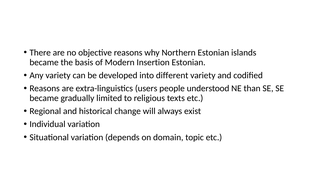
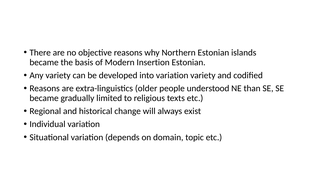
into different: different -> variation
users: users -> older
